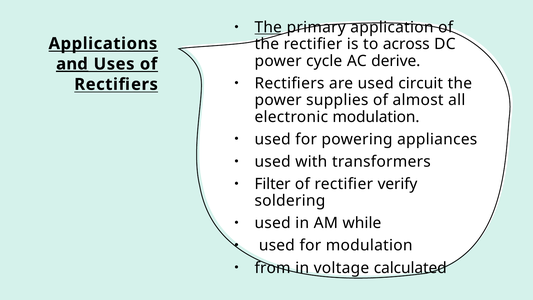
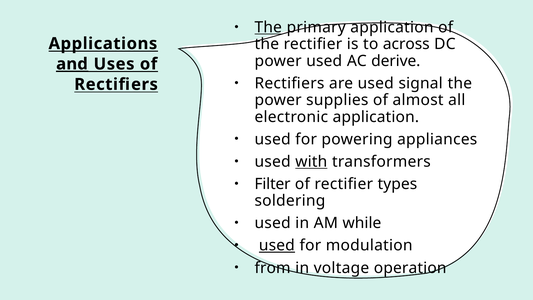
power cycle: cycle -> used
circuit: circuit -> signal
electronic modulation: modulation -> application
with underline: none -> present
verify: verify -> types
used at (277, 245) underline: none -> present
calculated: calculated -> operation
